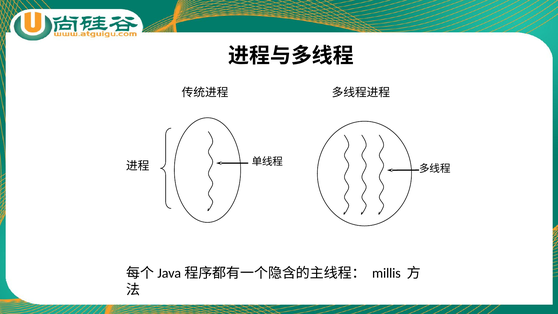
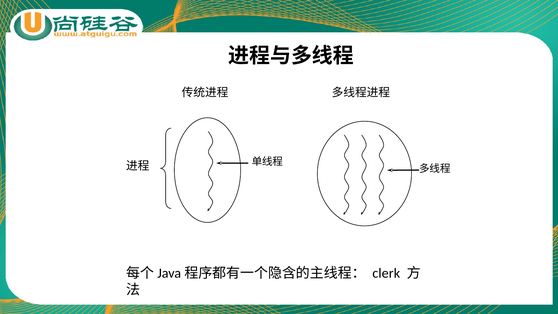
millis: millis -> clerk
